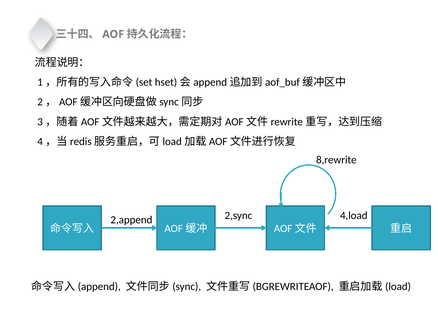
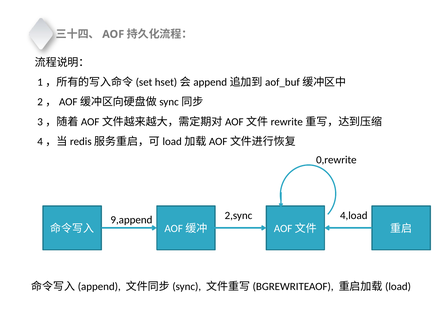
8,rewrite: 8,rewrite -> 0,rewrite
2,append: 2,append -> 9,append
